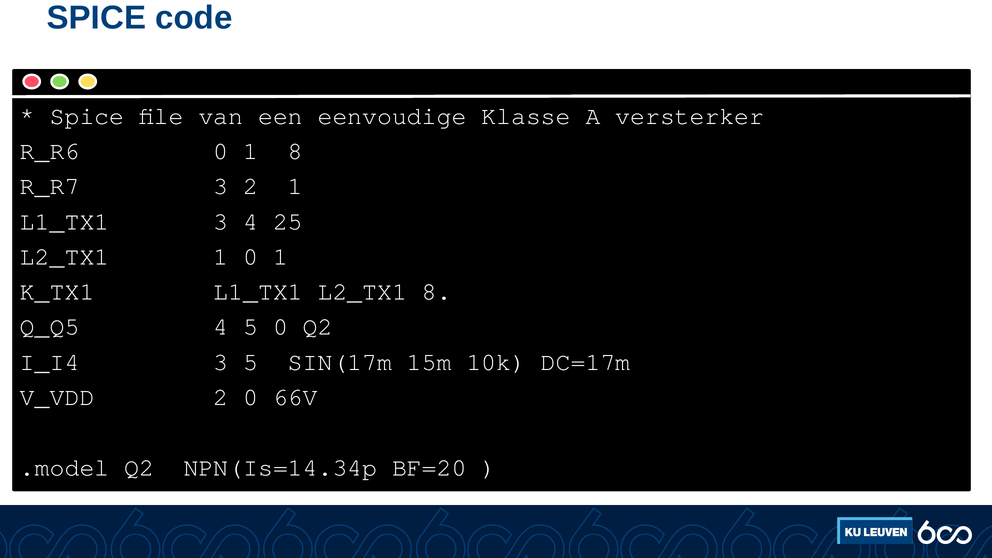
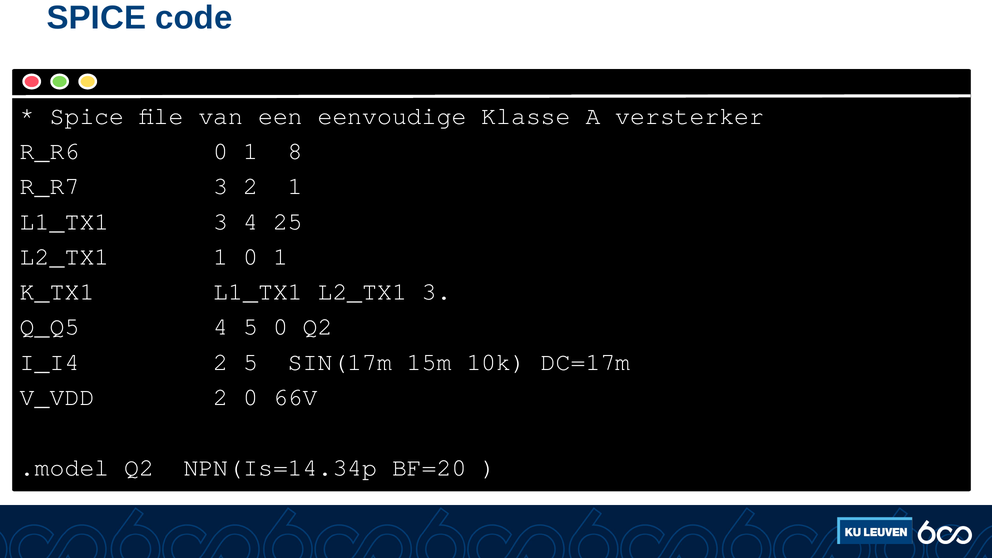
L2_TX1 8: 8 -> 3
I_I4 3: 3 -> 2
